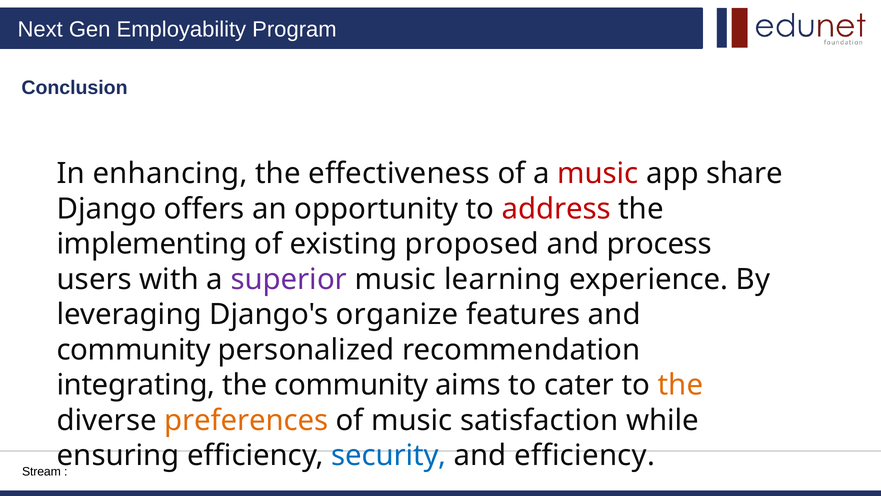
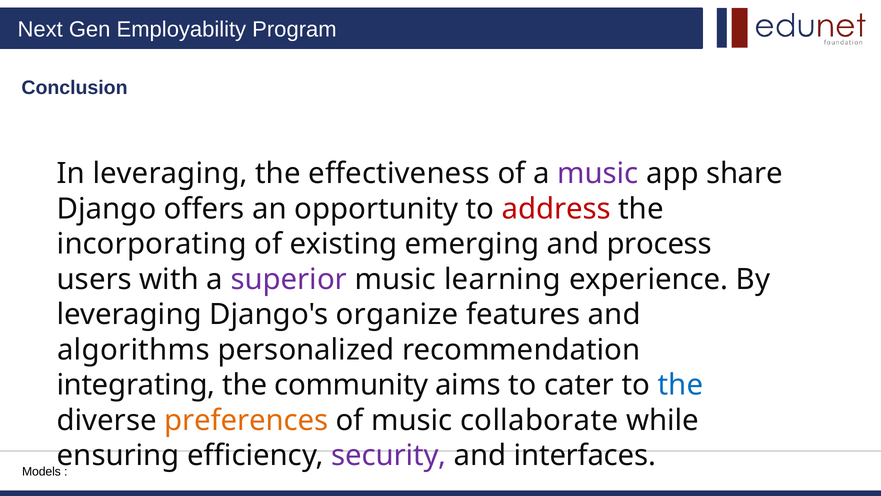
In enhancing: enhancing -> leveraging
music at (598, 173) colour: red -> purple
implementing: implementing -> incorporating
proposed: proposed -> emerging
community at (134, 350): community -> algorithms
the at (680, 385) colour: orange -> blue
satisfaction: satisfaction -> collaborate
security colour: blue -> purple
and efficiency: efficiency -> interfaces
Stream: Stream -> Models
